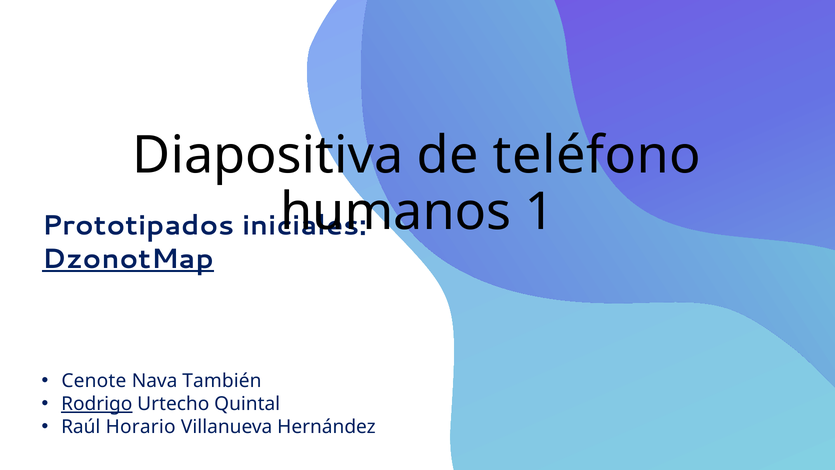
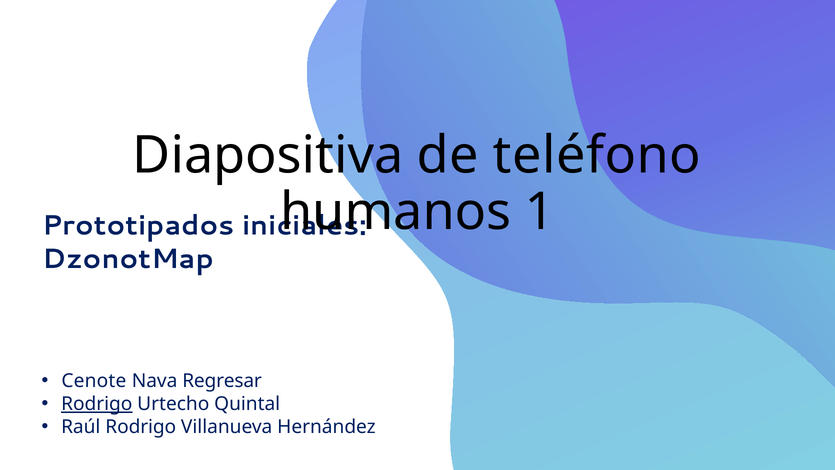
DzonotMap underline: present -> none
También: También -> Regresar
Raúl Horario: Horario -> Rodrigo
